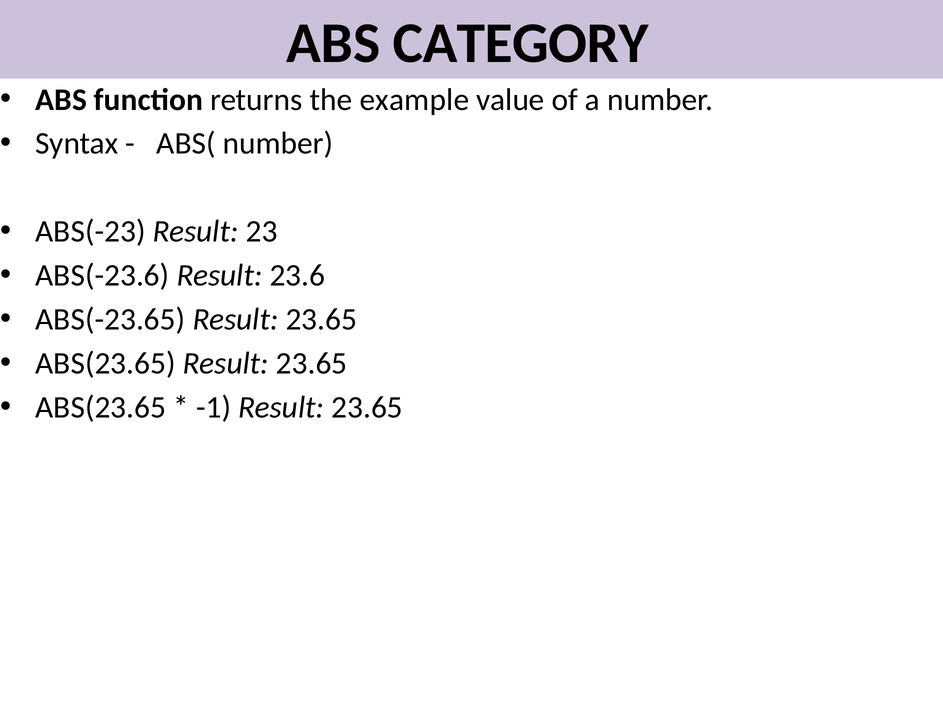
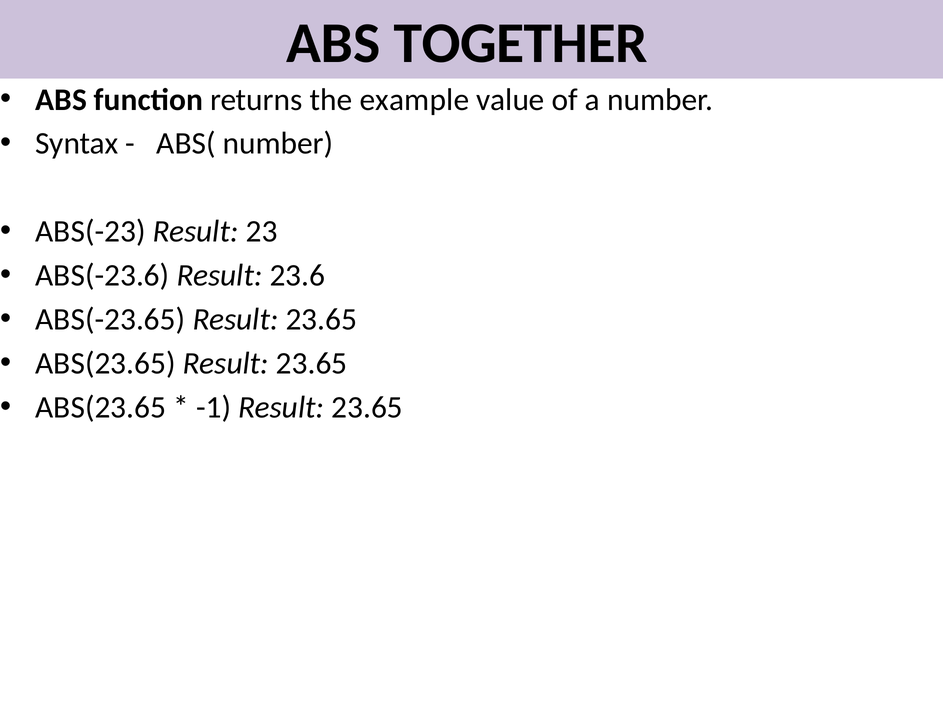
CATEGORY: CATEGORY -> TOGETHER
